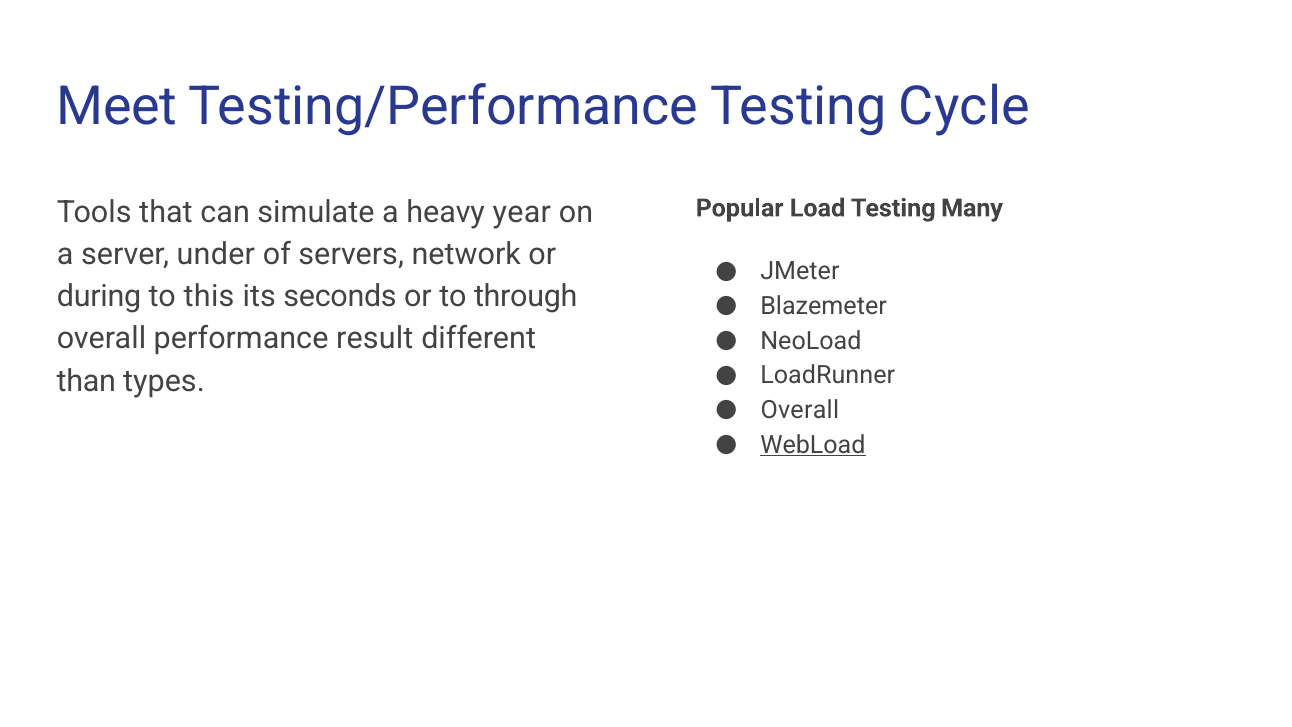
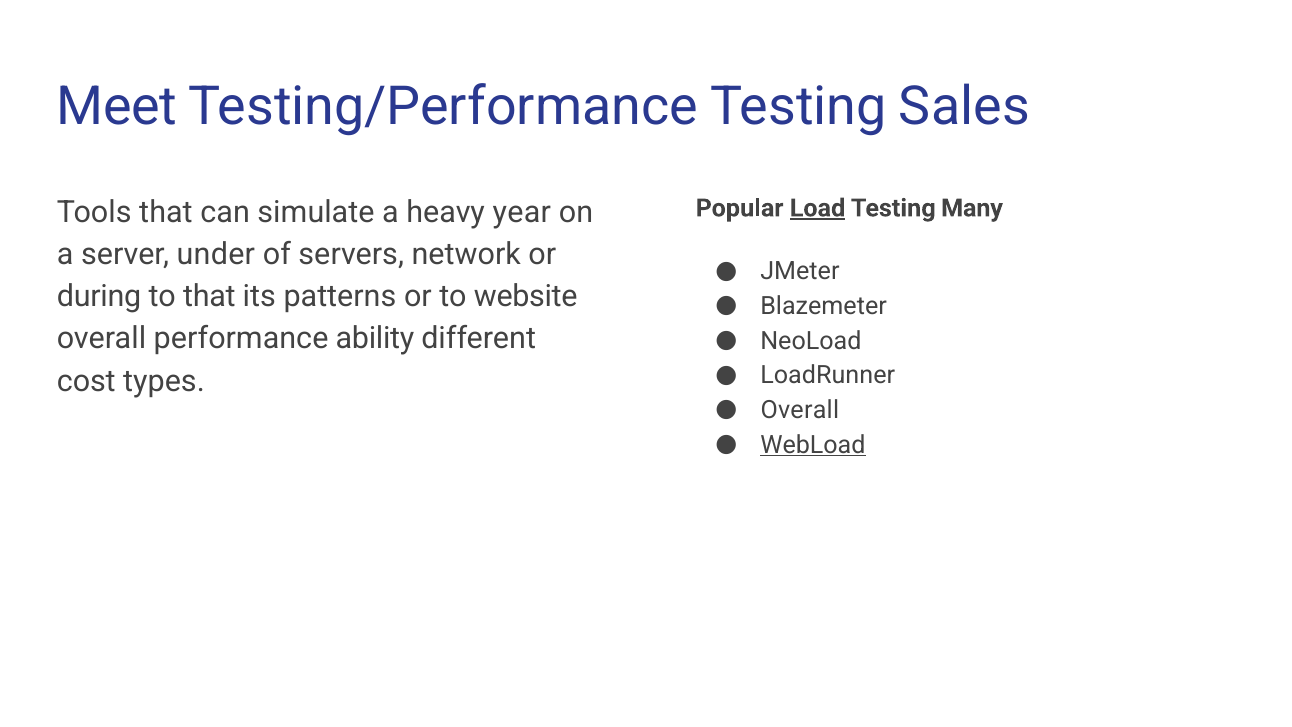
Cycle: Cycle -> Sales
Load underline: none -> present
to this: this -> that
seconds: seconds -> patterns
through: through -> website
result: result -> ability
than: than -> cost
